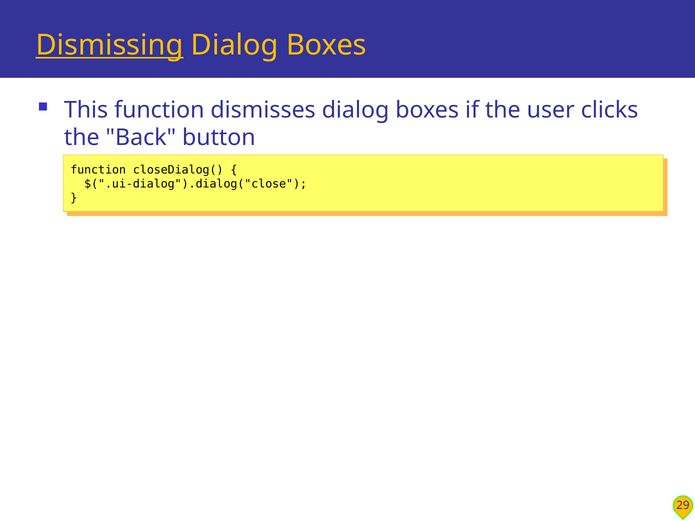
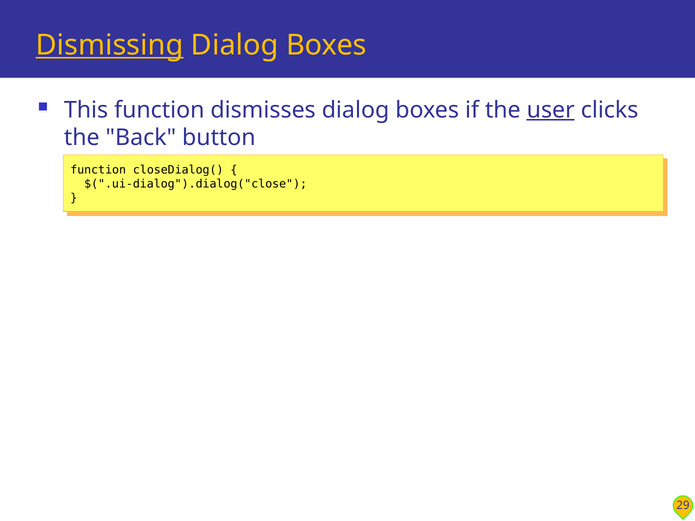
user underline: none -> present
